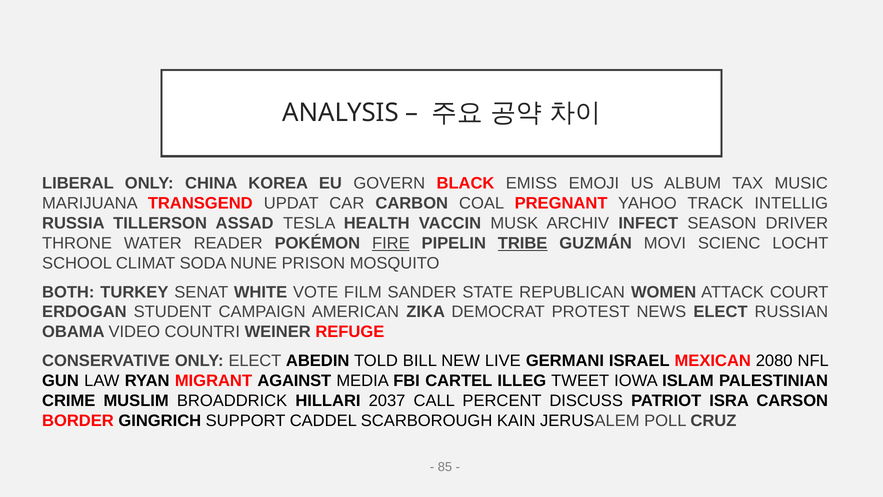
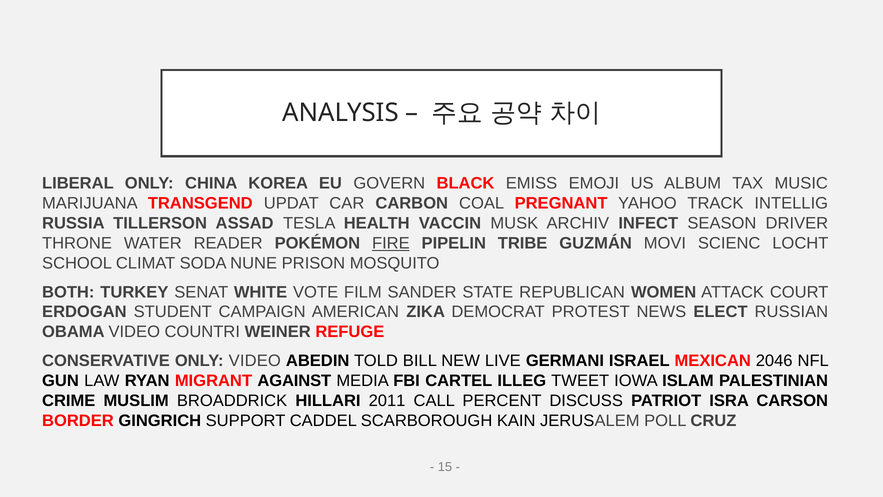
TRIBE underline: present -> none
ONLY ELECT: ELECT -> VIDEO
2080: 2080 -> 2046
2037: 2037 -> 2011
85: 85 -> 15
